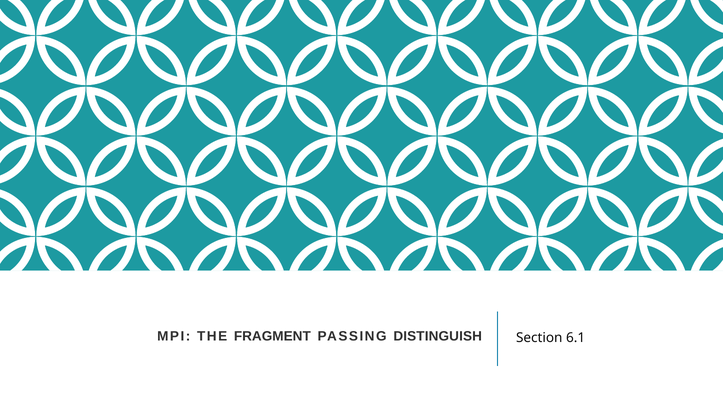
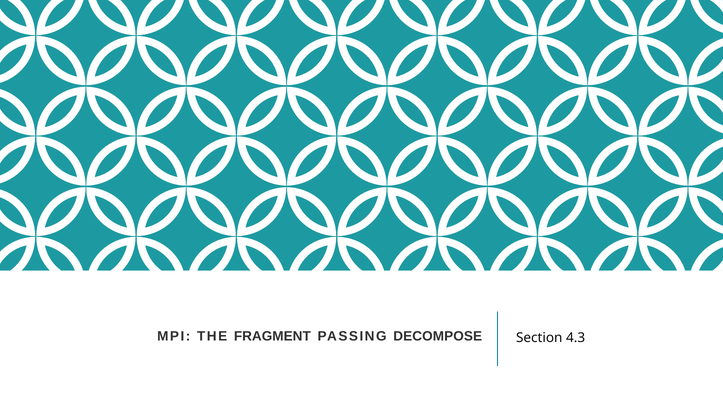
DISTINGUISH: DISTINGUISH -> DECOMPOSE
6.1: 6.1 -> 4.3
